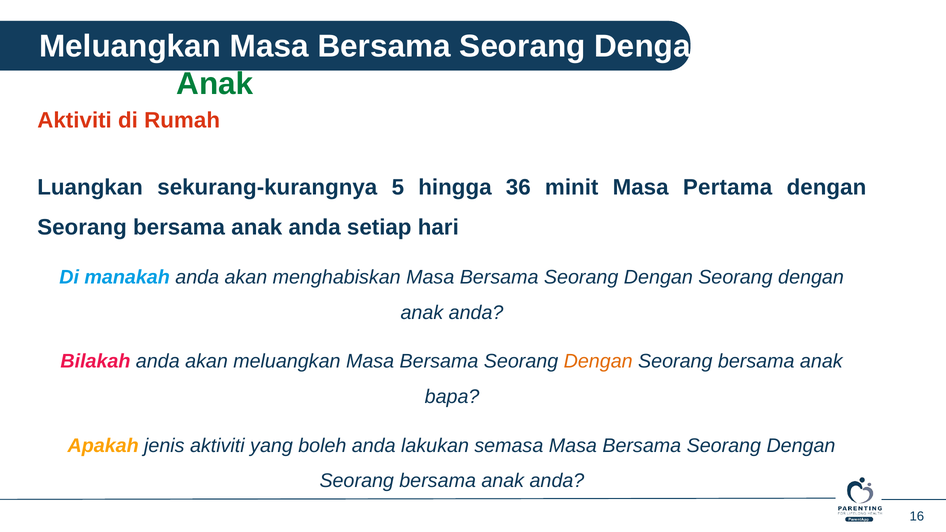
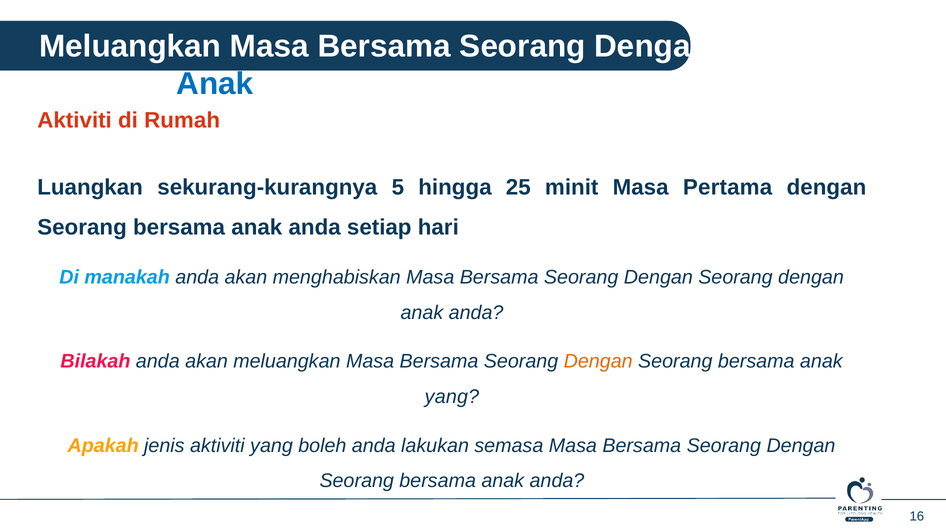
Anak at (215, 84) colour: green -> blue
36: 36 -> 25
bapa at (452, 397): bapa -> yang
